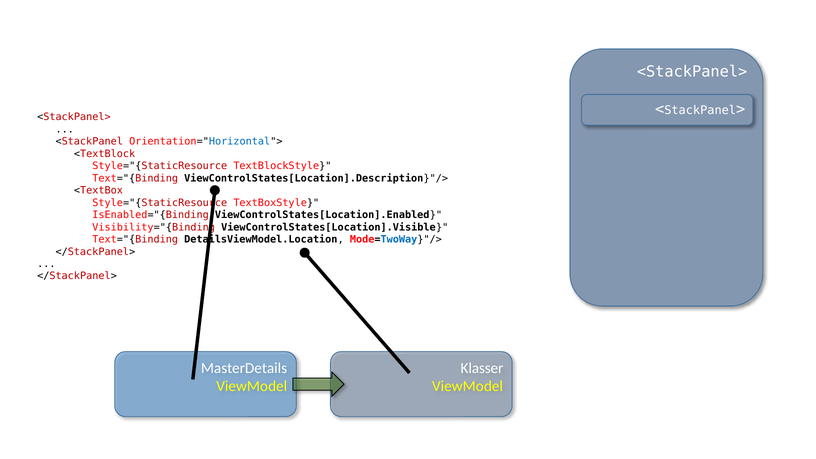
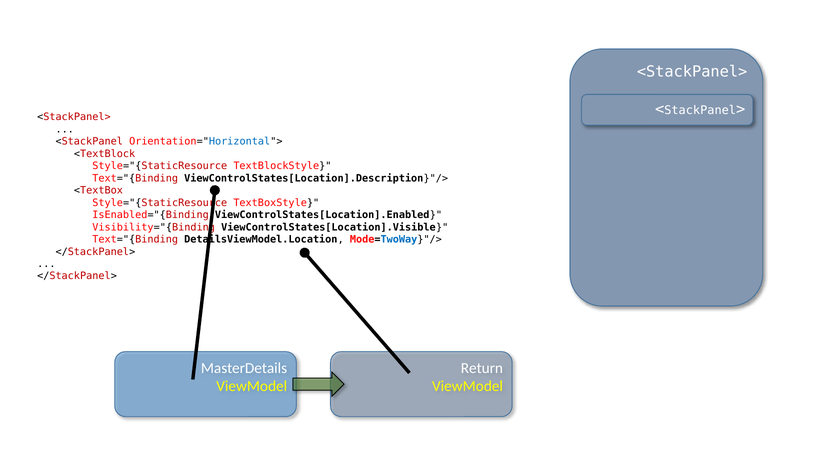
Klasser: Klasser -> Return
